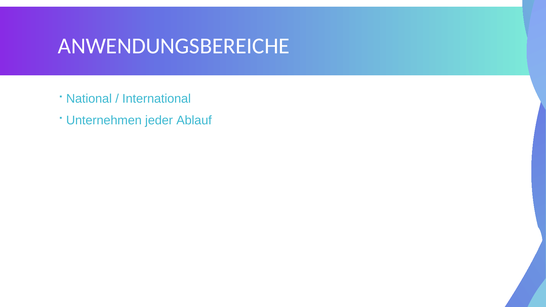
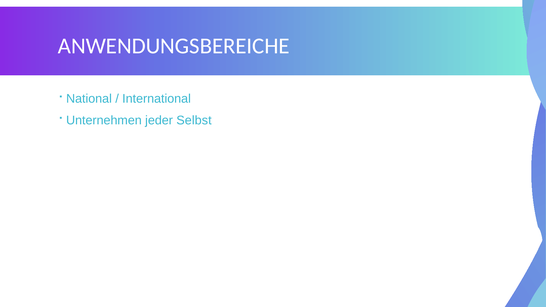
Ablauf: Ablauf -> Selbst
